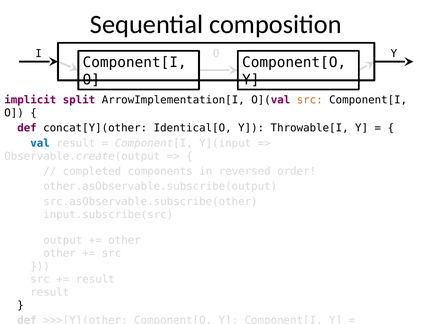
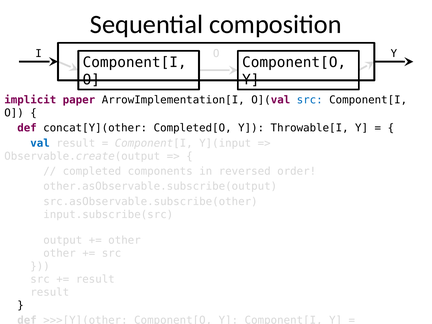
split: split -> paper
src at (310, 100) colour: orange -> blue
Identical[O: Identical[O -> Completed[O
